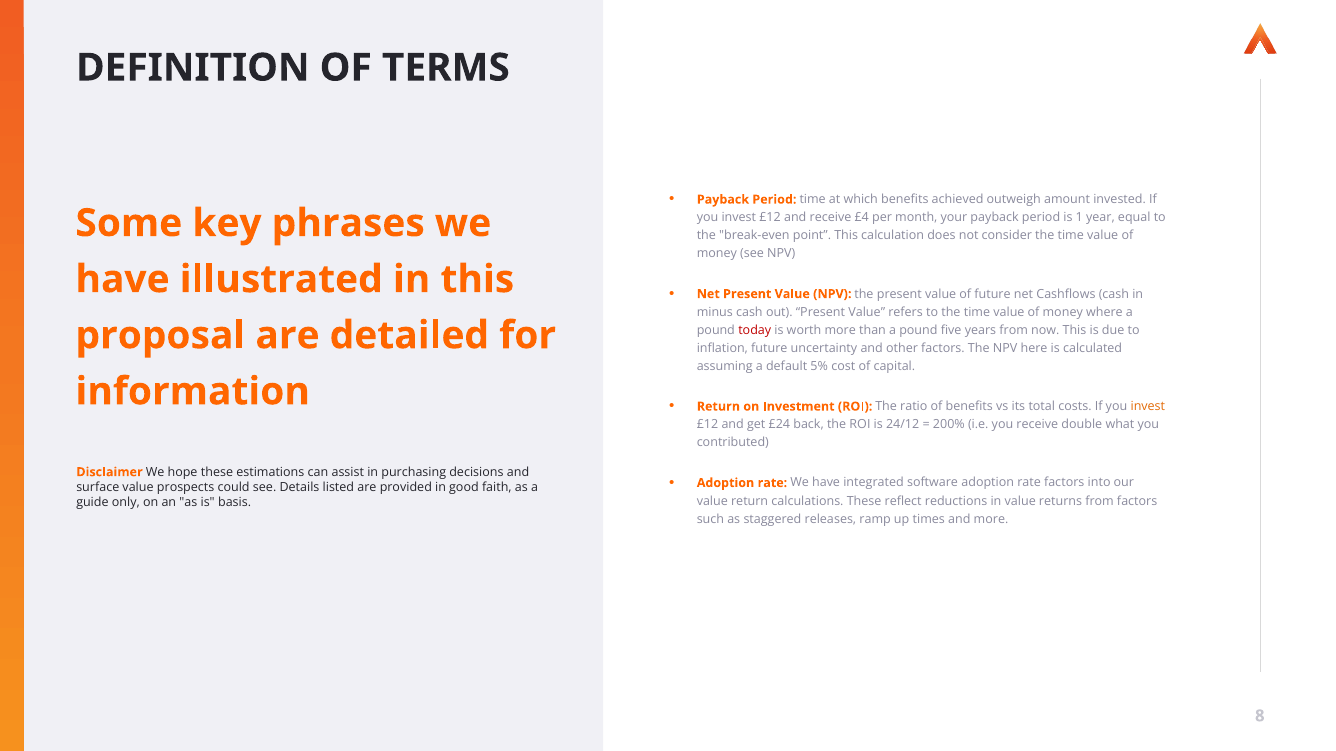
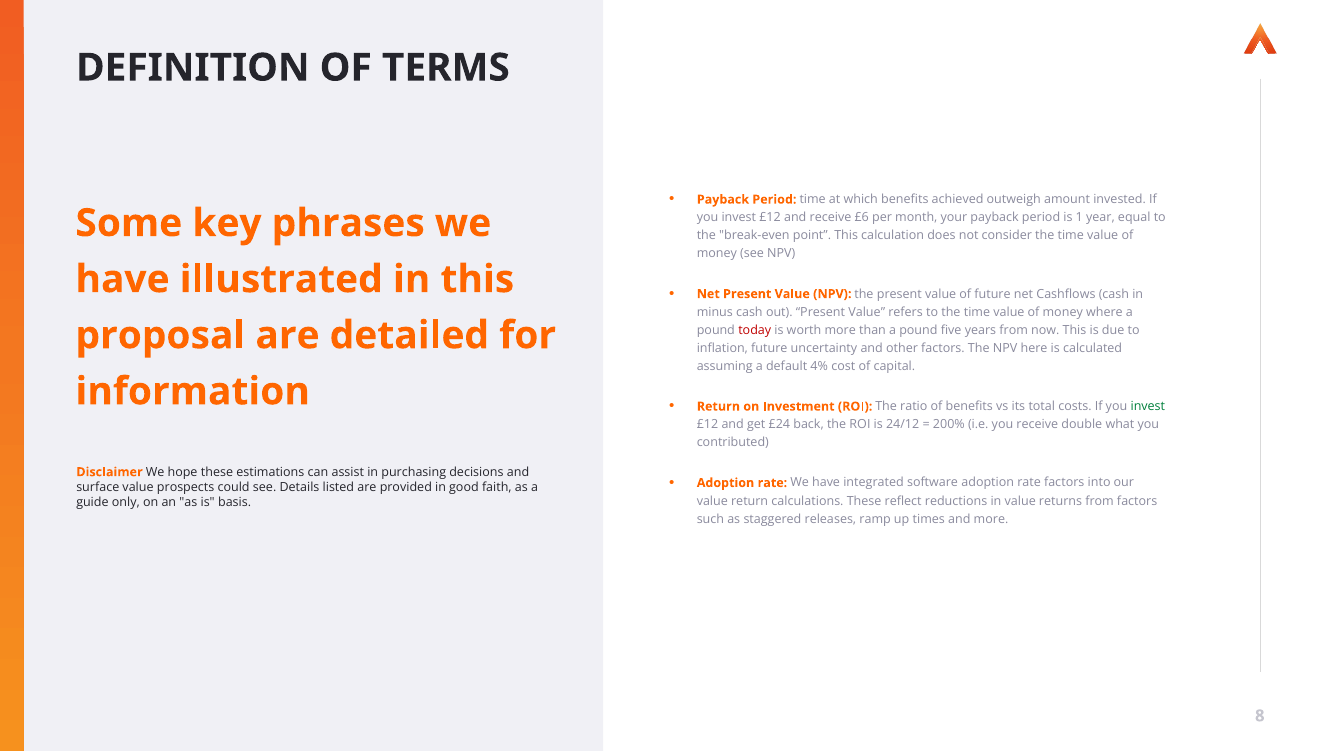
£4: £4 -> £6
5%: 5% -> 4%
invest at (1148, 407) colour: orange -> green
